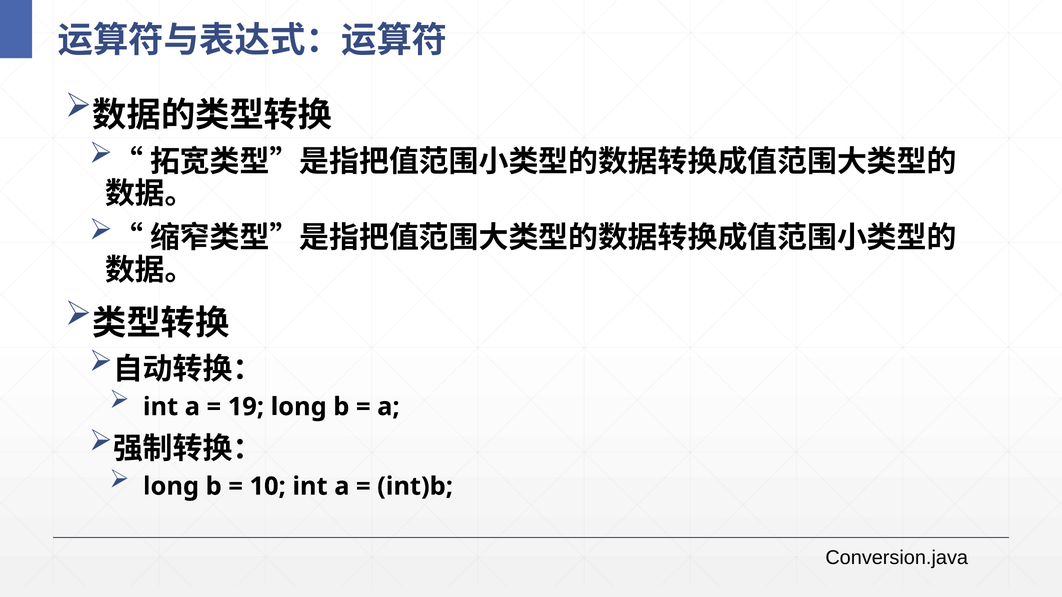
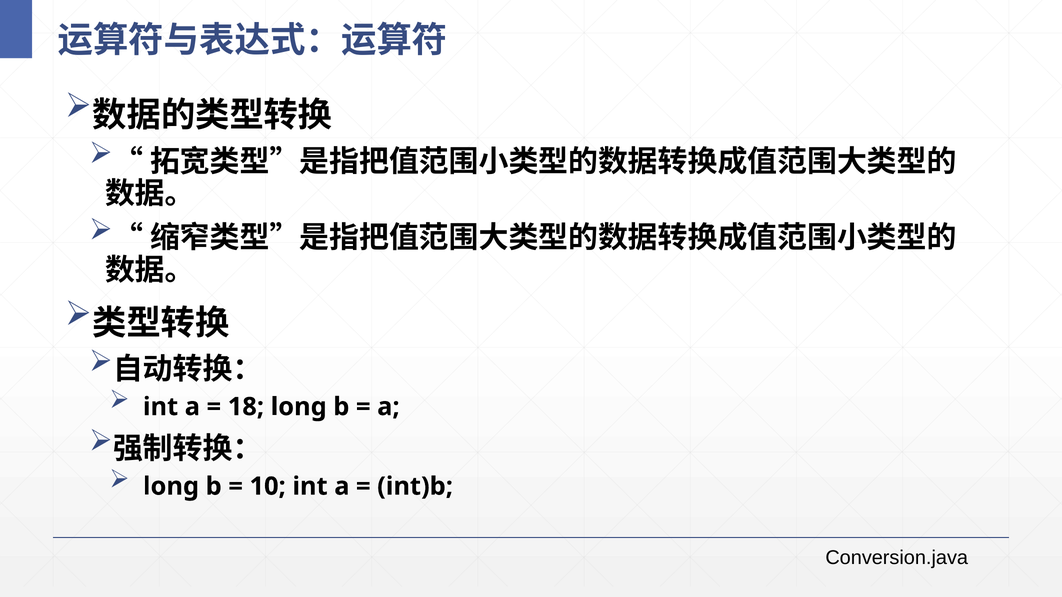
19: 19 -> 18
